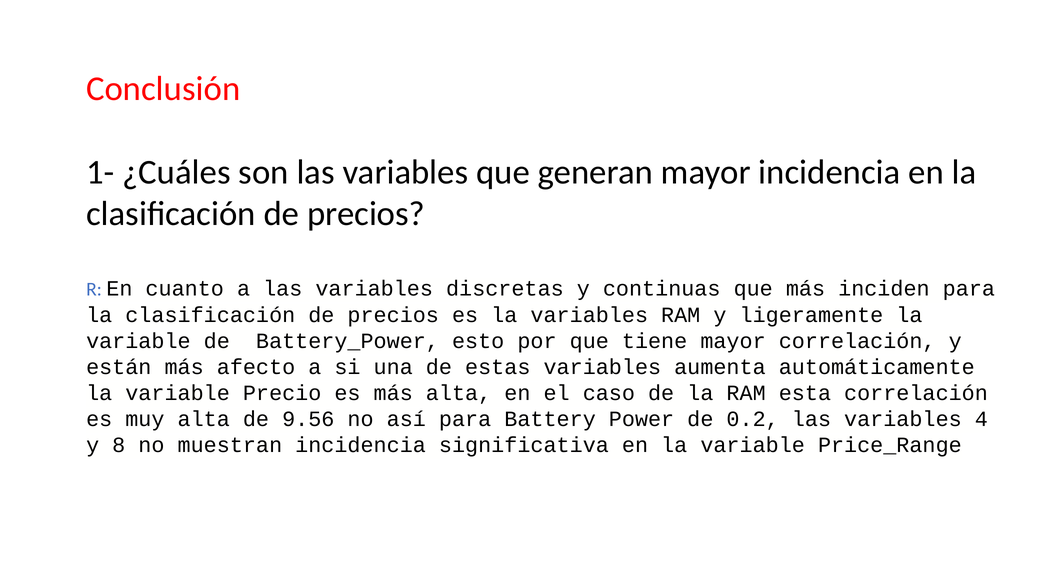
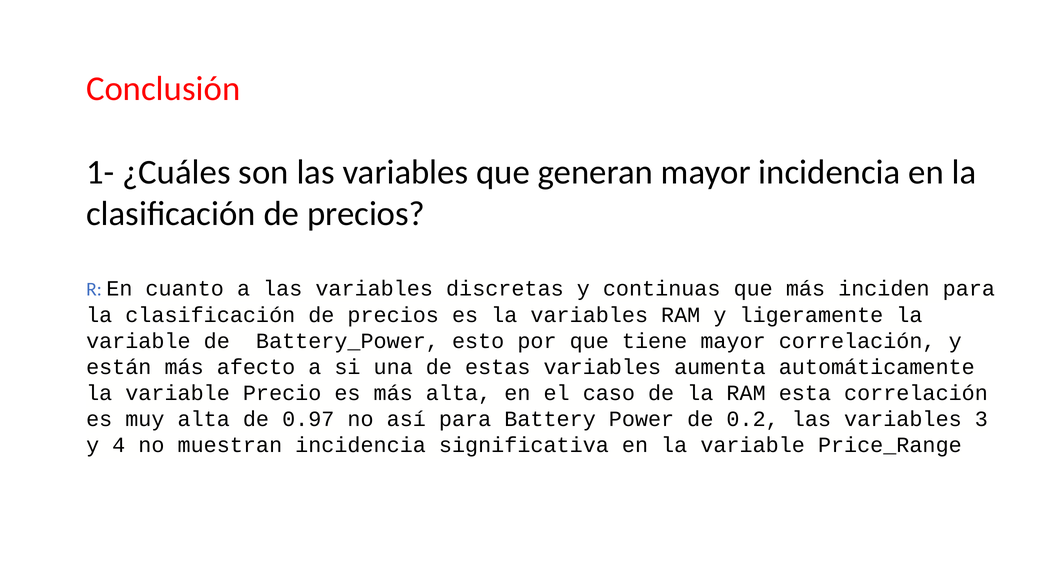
9.56: 9.56 -> 0.97
4: 4 -> 3
8: 8 -> 4
